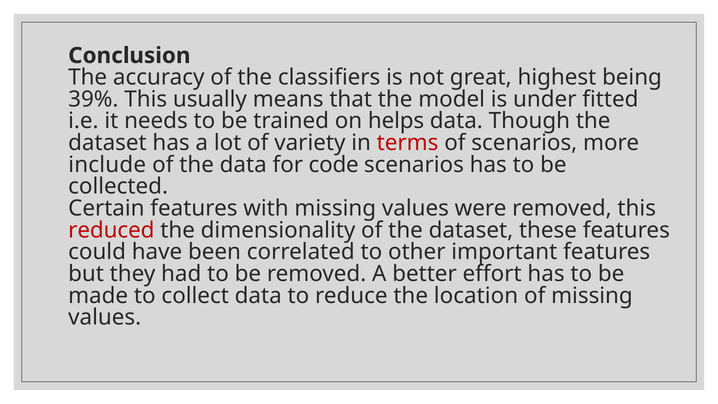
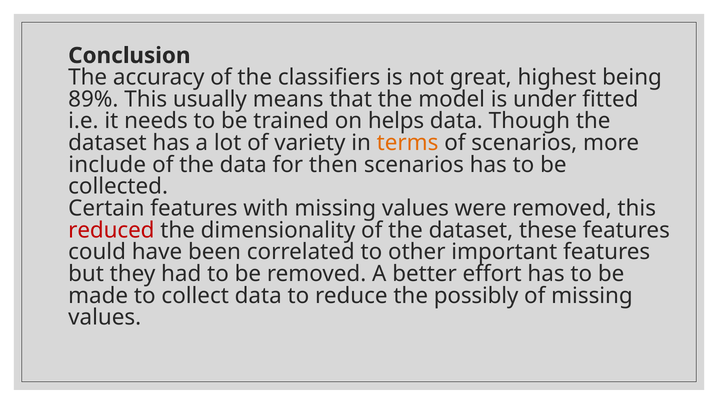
39%: 39% -> 89%
terms colour: red -> orange
code: code -> then
location: location -> possibly
